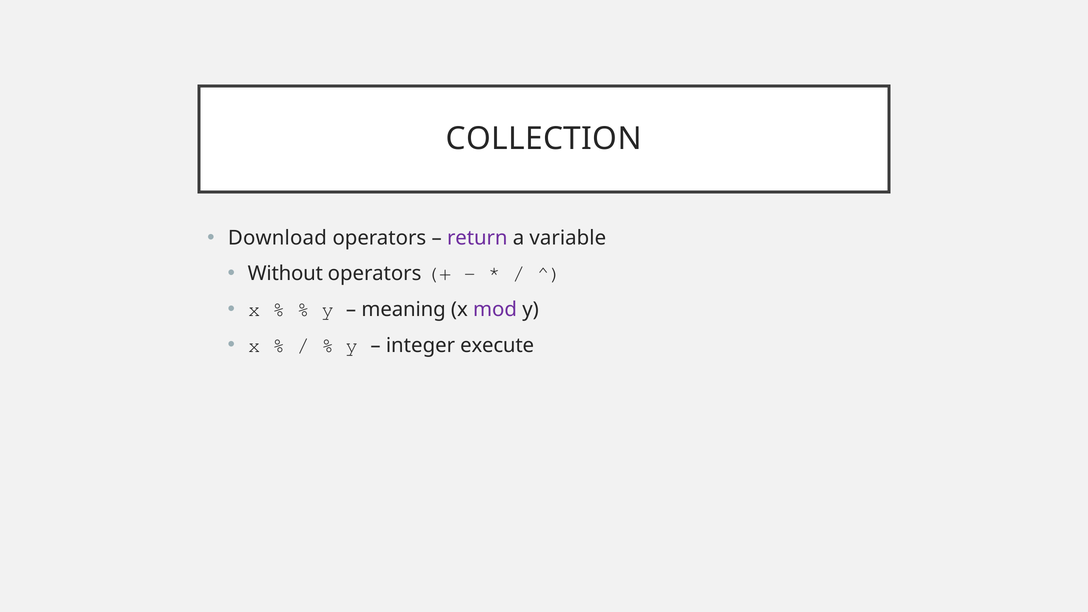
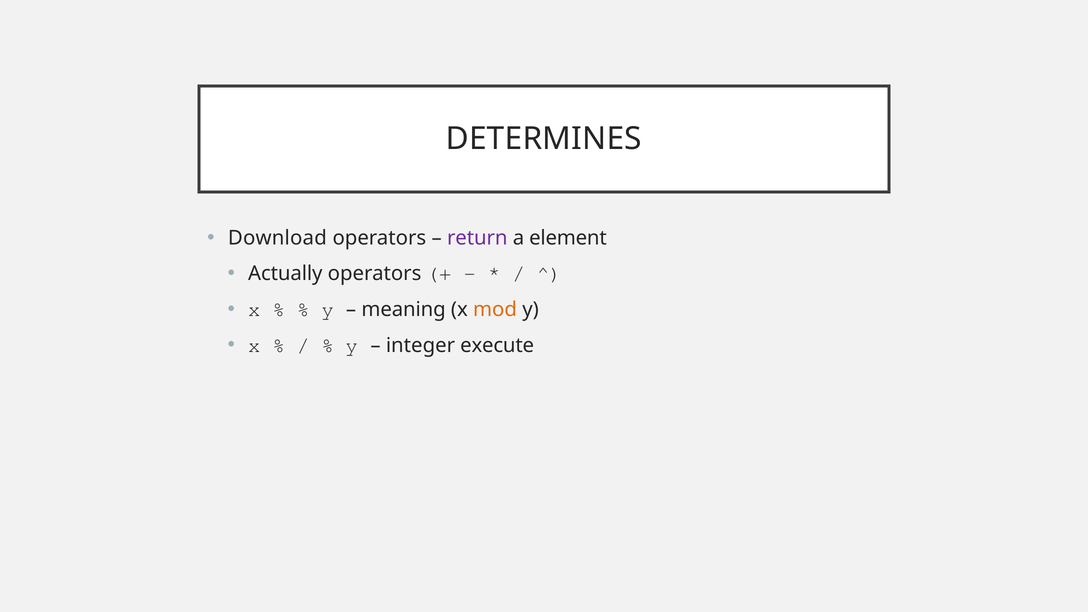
COLLECTION: COLLECTION -> DETERMINES
variable: variable -> element
Without: Without -> Actually
mod colour: purple -> orange
